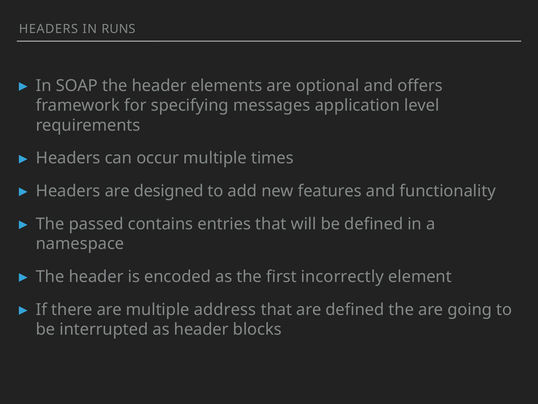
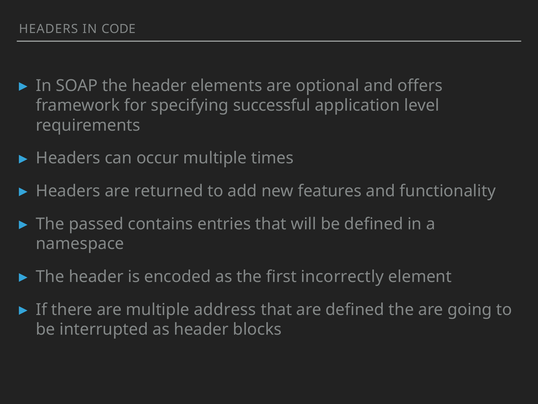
RUNS: RUNS -> CODE
messages: messages -> successful
designed: designed -> returned
